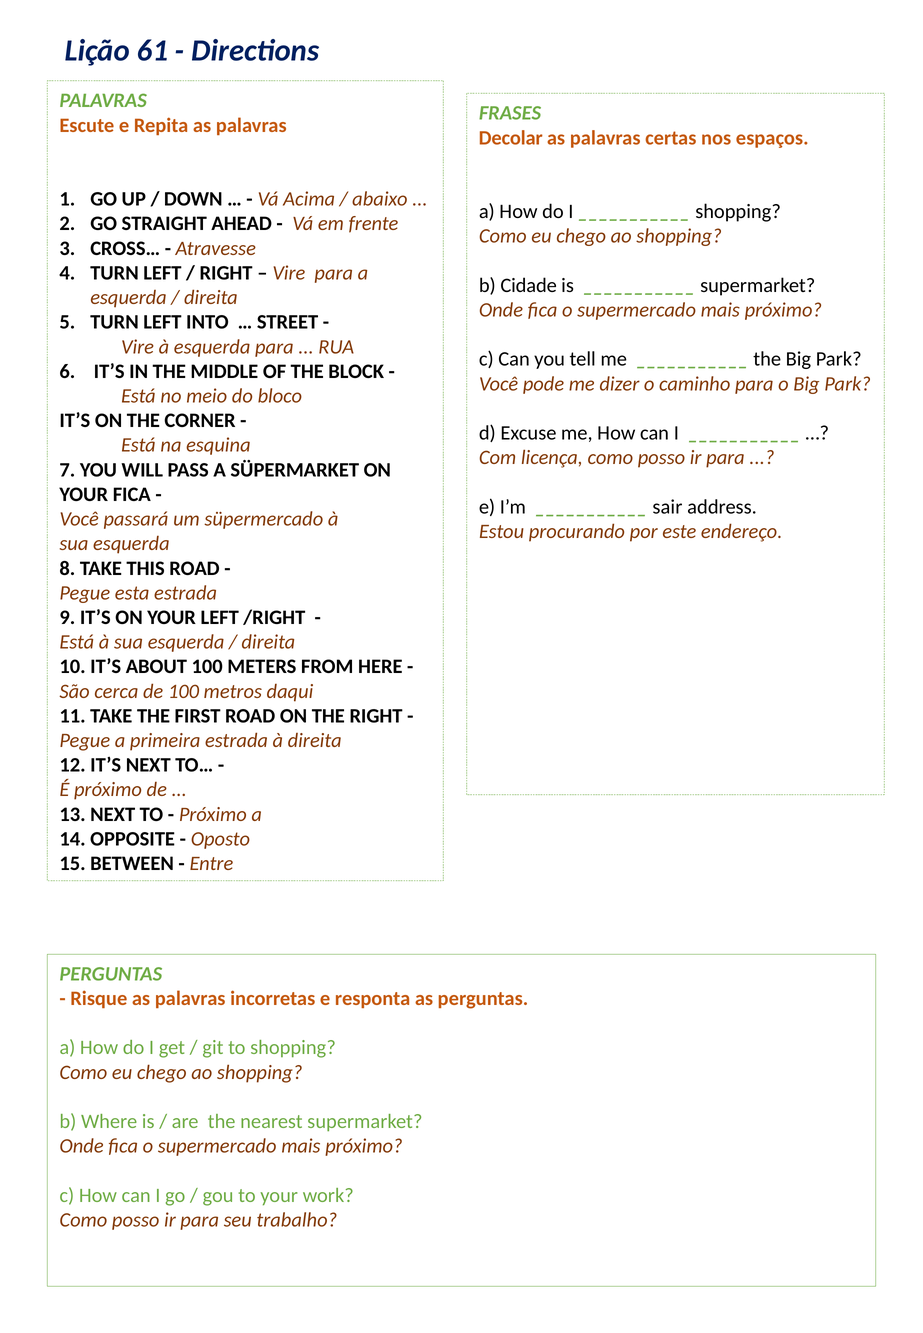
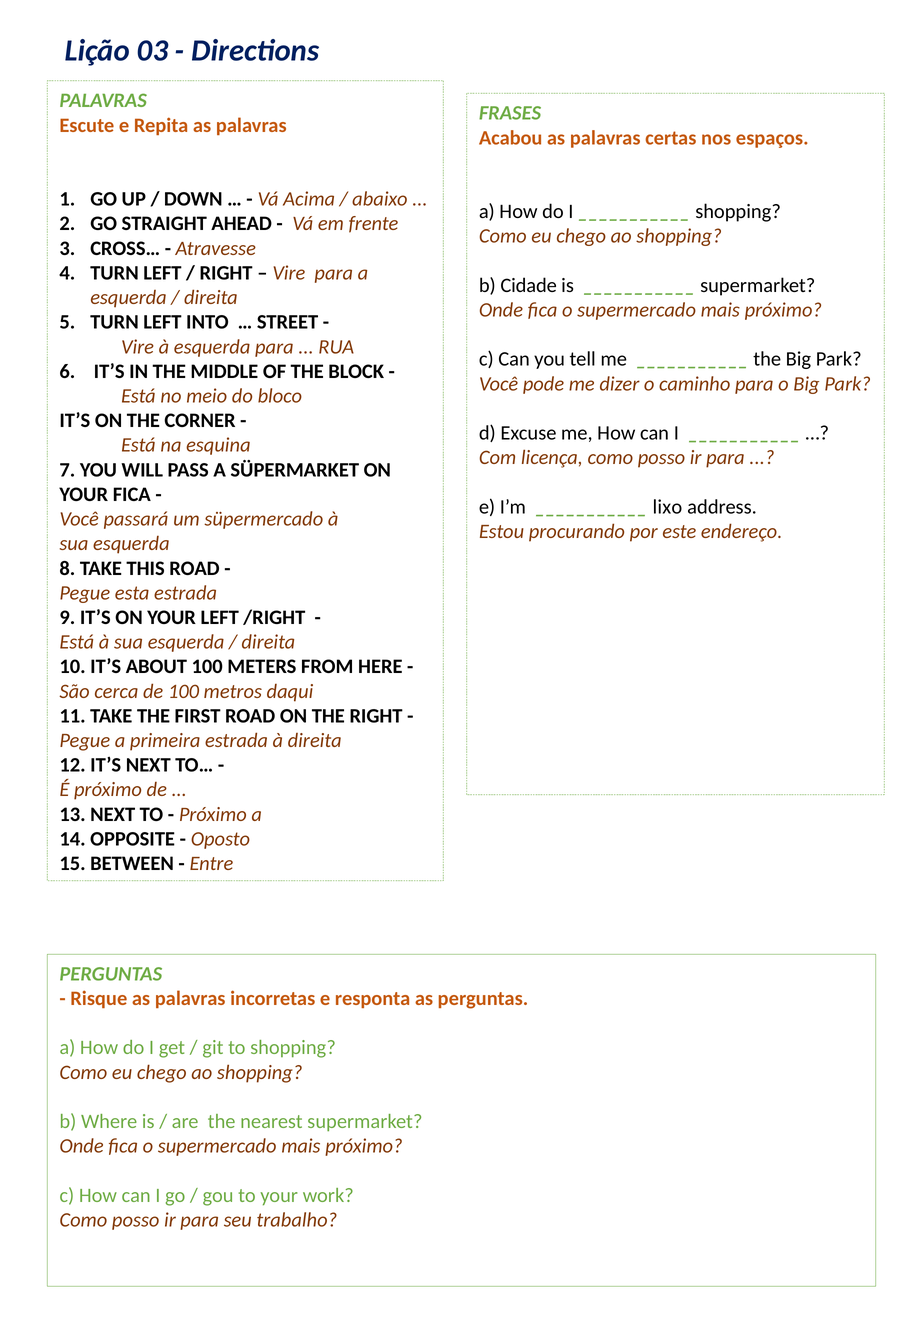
61: 61 -> 03
Decolar: Decolar -> Acabou
sair: sair -> lixo
